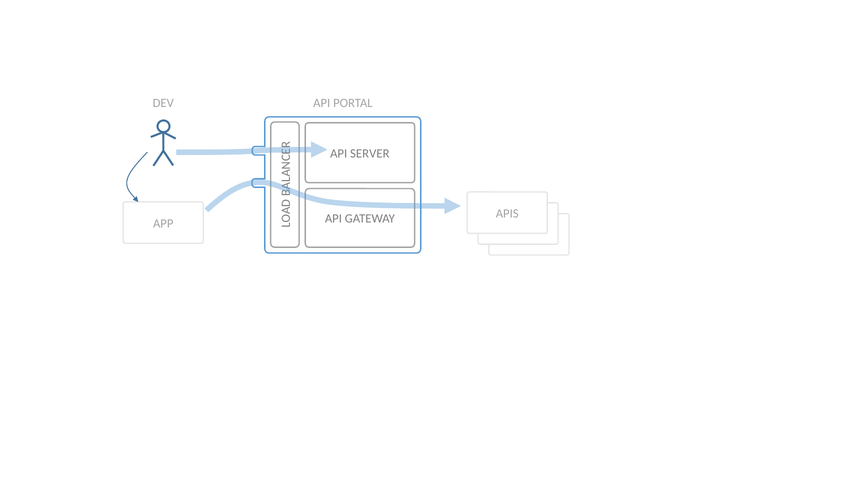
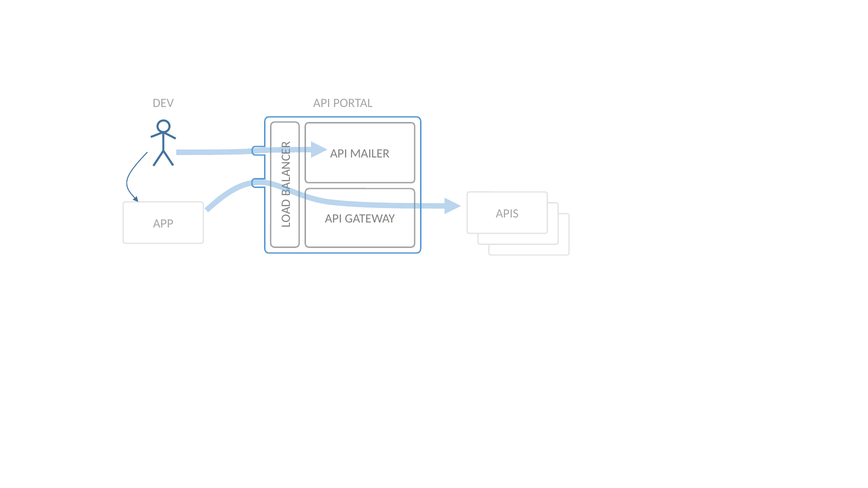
SERVER: SERVER -> MAILER
